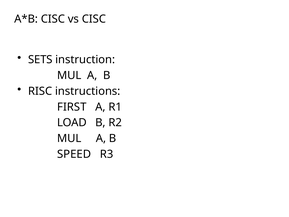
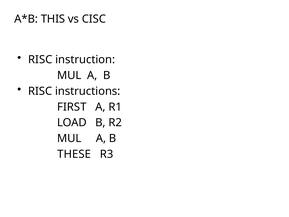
CISC at (53, 19): CISC -> THIS
SETS at (40, 60): SETS -> RISC
SPEED: SPEED -> THESE
